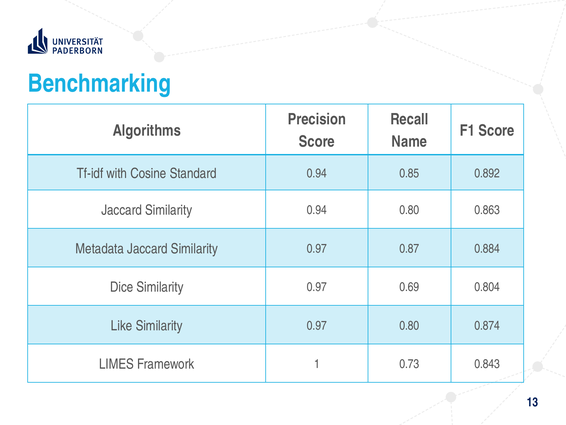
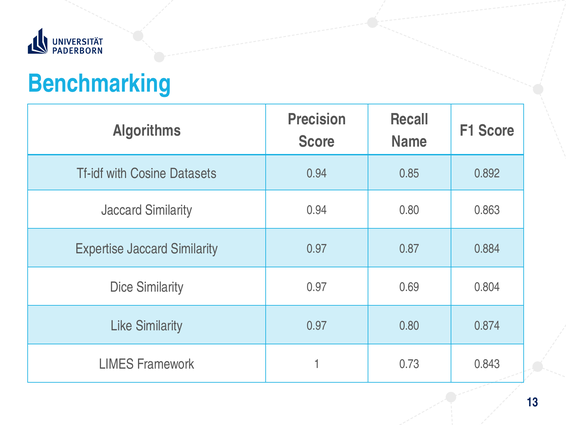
Standard: Standard -> Datasets
Metadata: Metadata -> Expertise
